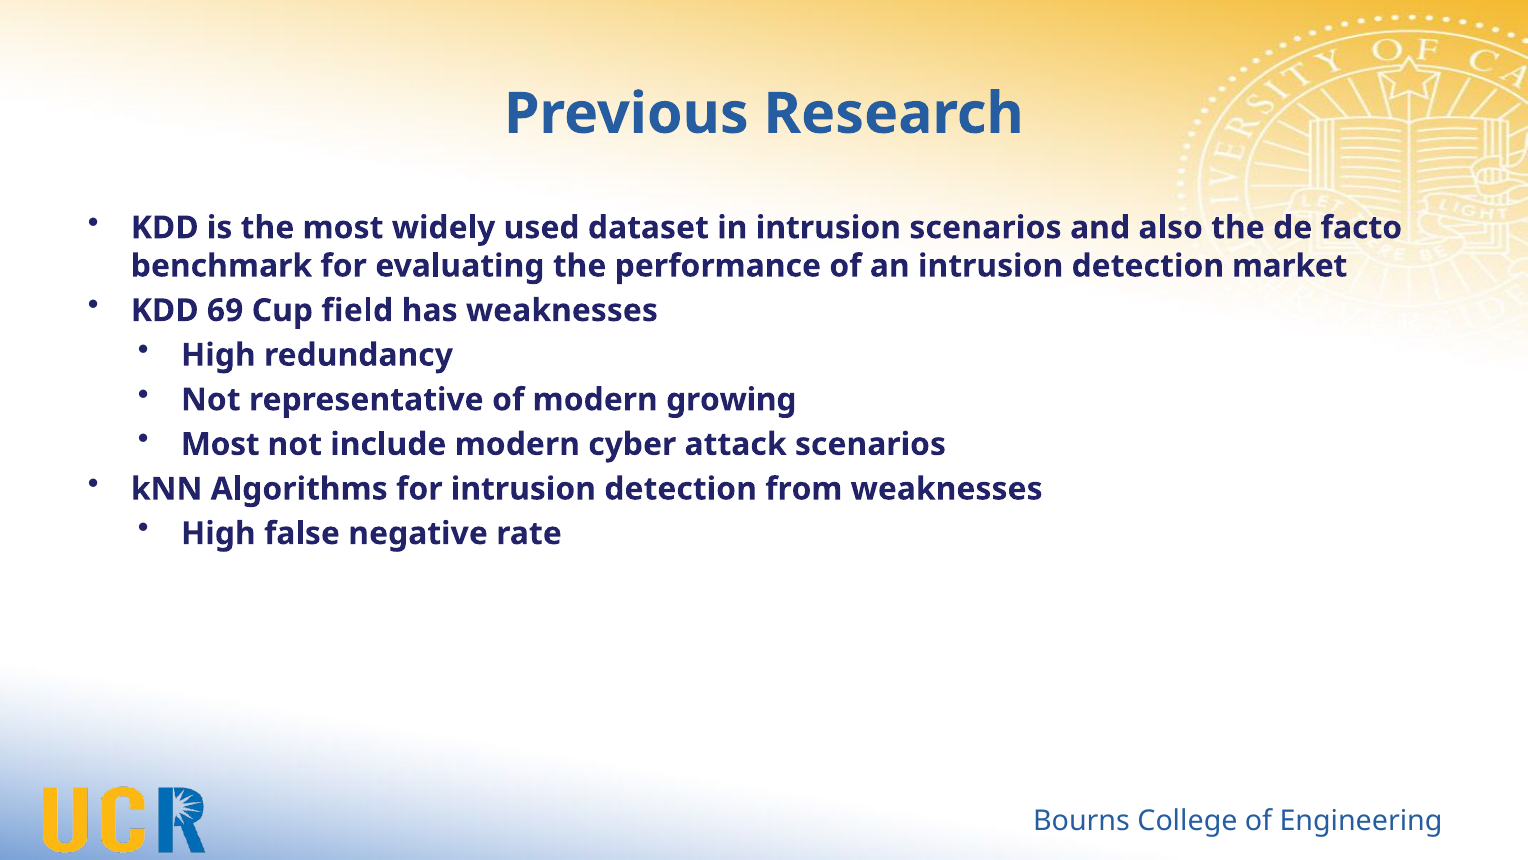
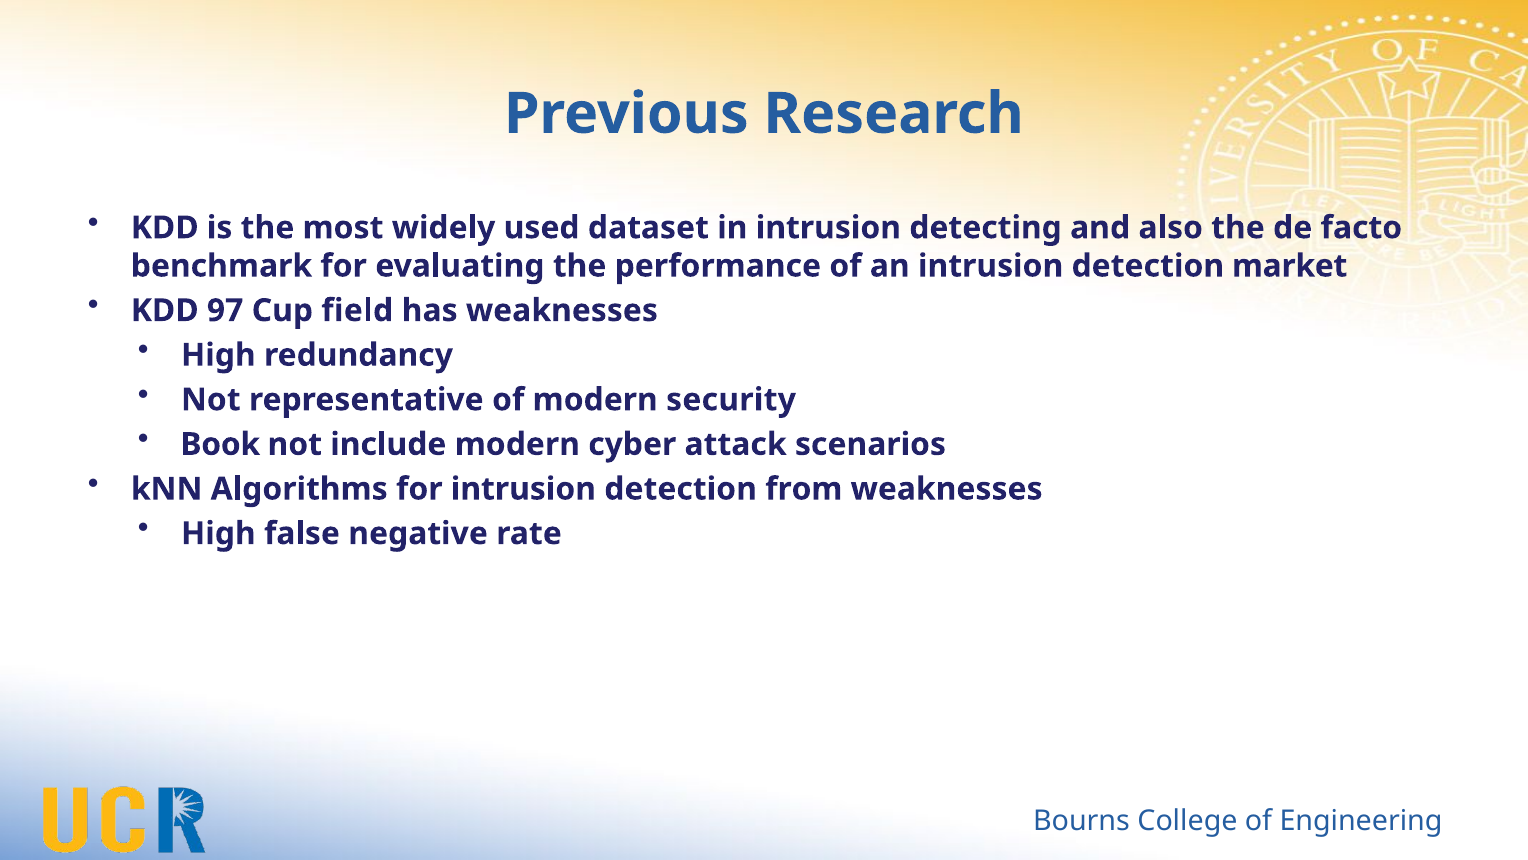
intrusion scenarios: scenarios -> detecting
69: 69 -> 97
growing: growing -> security
Most at (220, 444): Most -> Book
